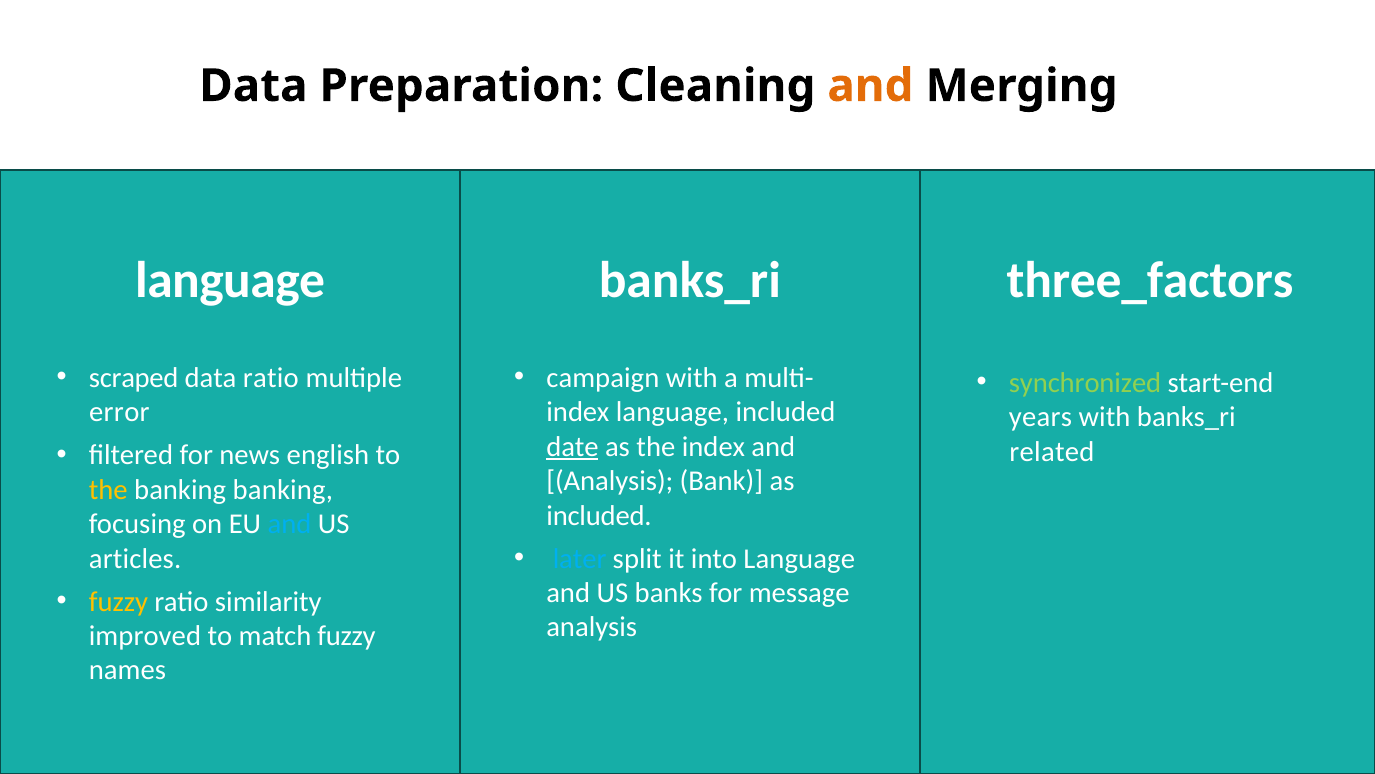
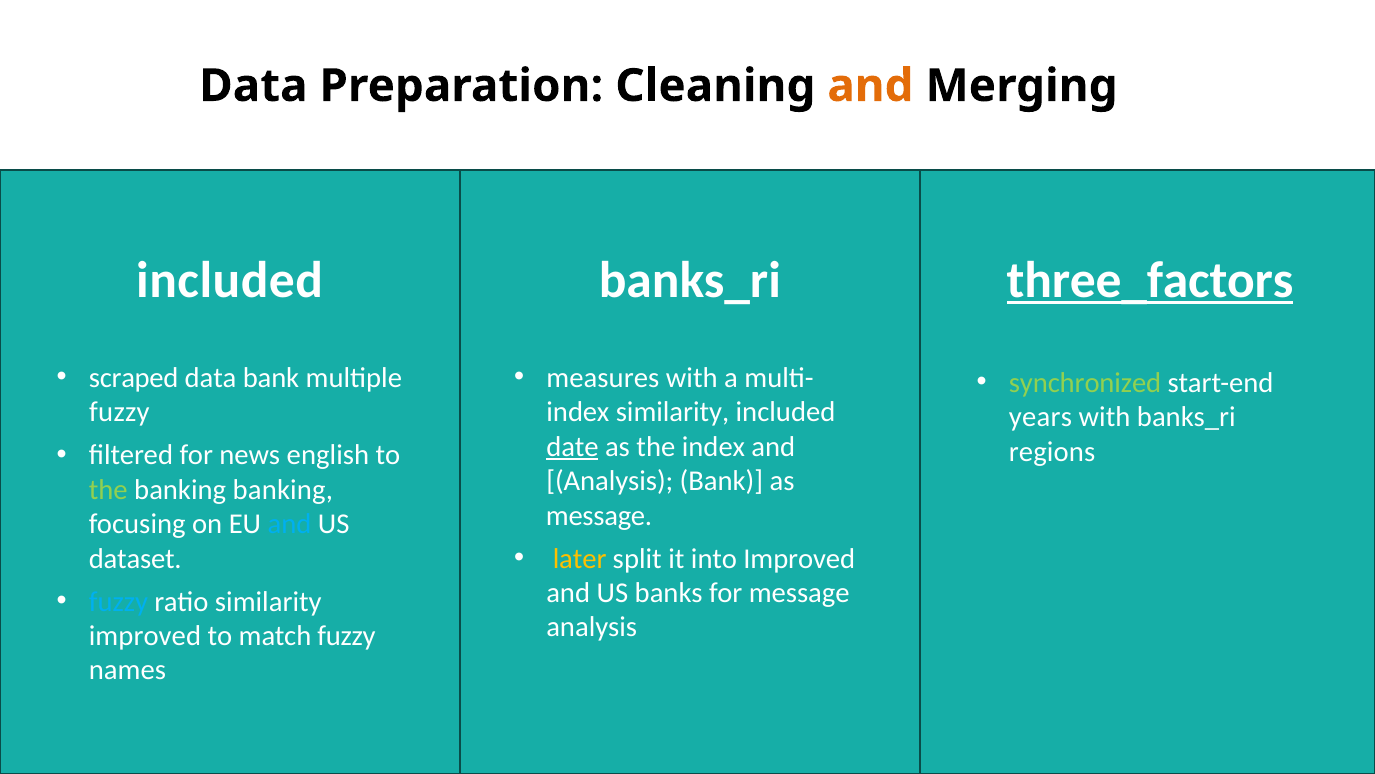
language at (230, 280): language -> included
three_factors underline: none -> present
data ratio: ratio -> bank
campaign: campaign -> measures
index language: language -> similarity
error at (119, 412): error -> fuzzy
related: related -> regions
the at (108, 489) colour: yellow -> light green
included at (599, 515): included -> message
later colour: light blue -> yellow
into Language: Language -> Improved
articles: articles -> dataset
fuzzy at (118, 601) colour: yellow -> light blue
